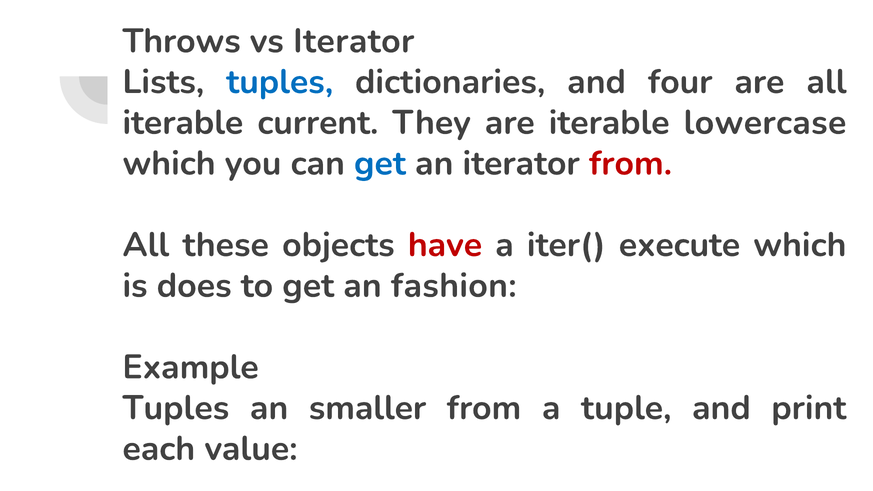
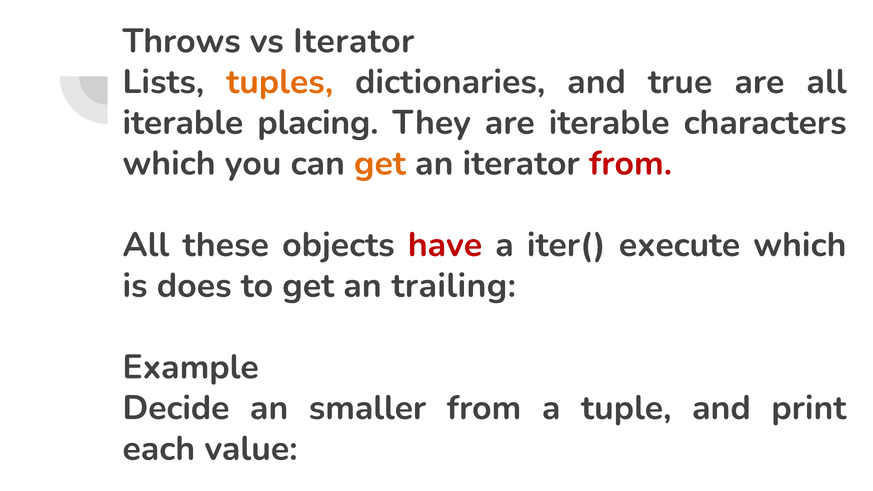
tuples at (280, 82) colour: blue -> orange
four: four -> true
current: current -> placing
lowercase: lowercase -> characters
get at (380, 163) colour: blue -> orange
fashion: fashion -> trailing
Tuples at (176, 408): Tuples -> Decide
